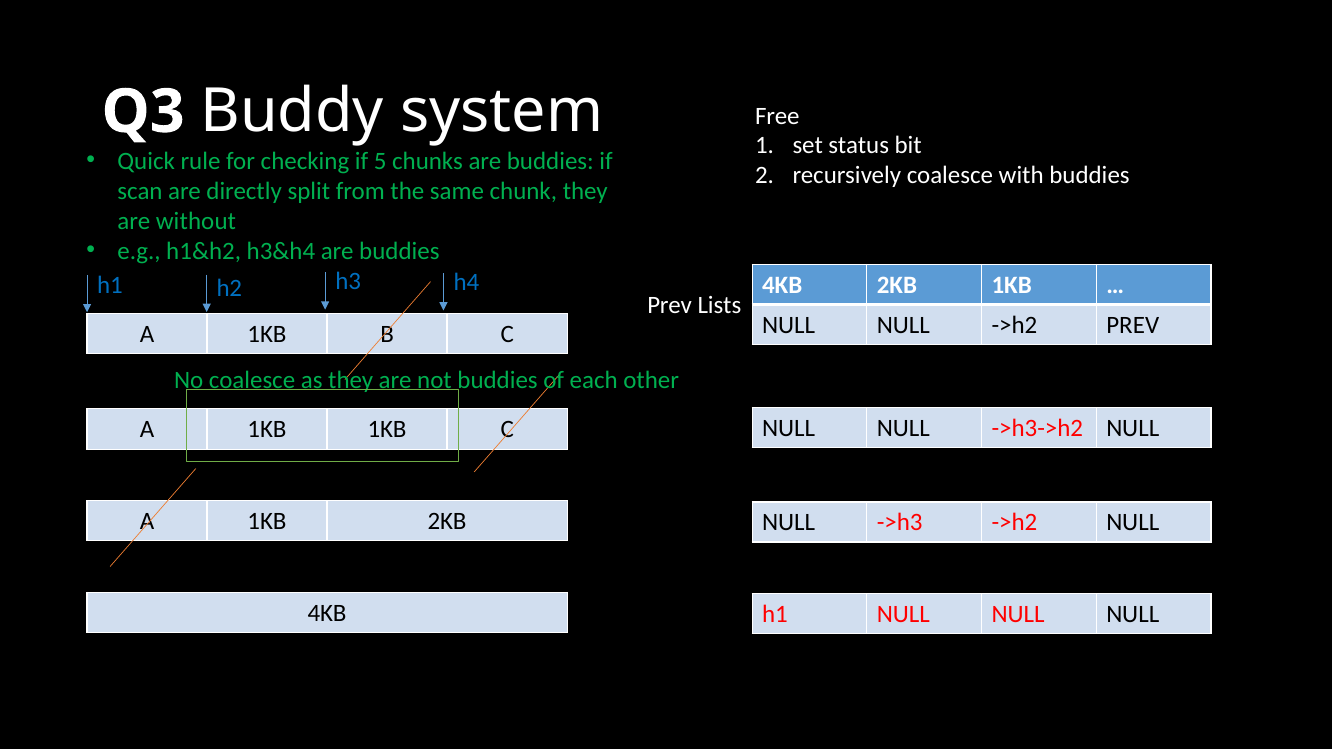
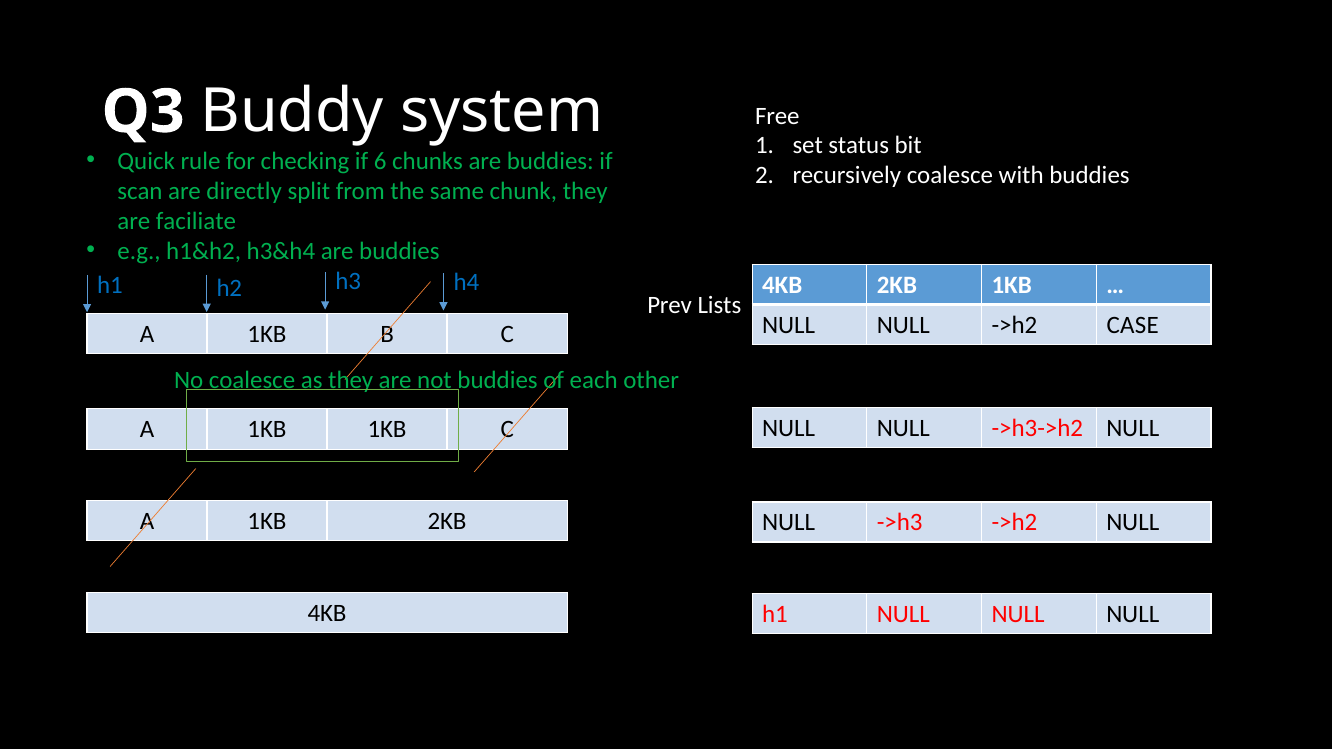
5: 5 -> 6
without: without -> faciliate
->h2 PREV: PREV -> CASE
